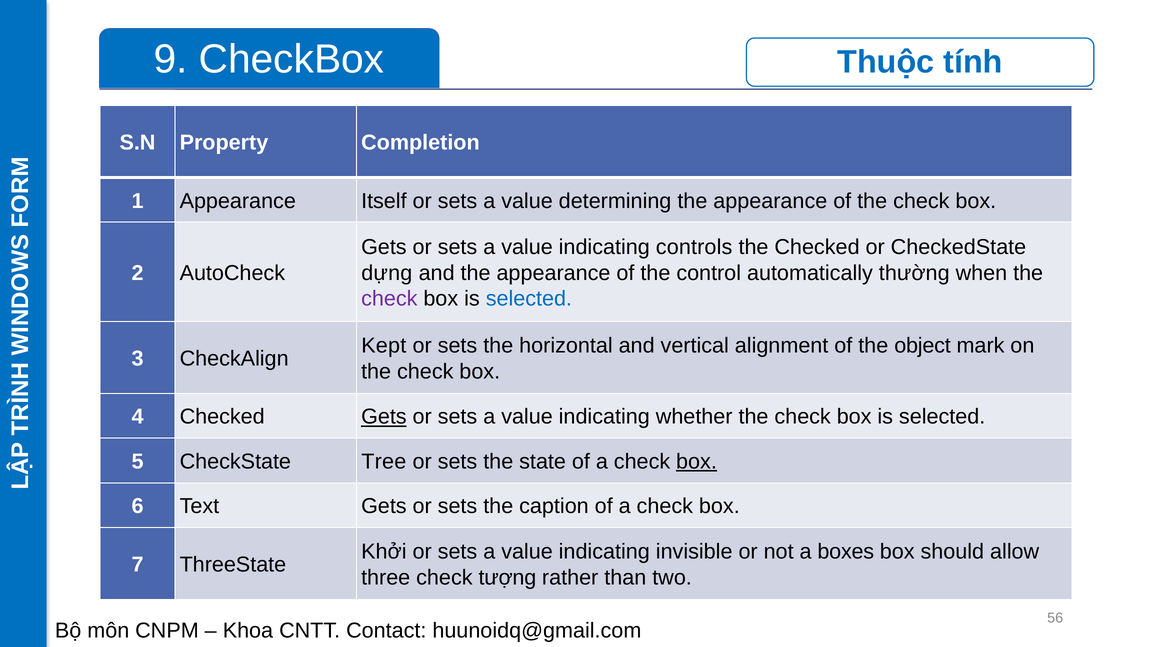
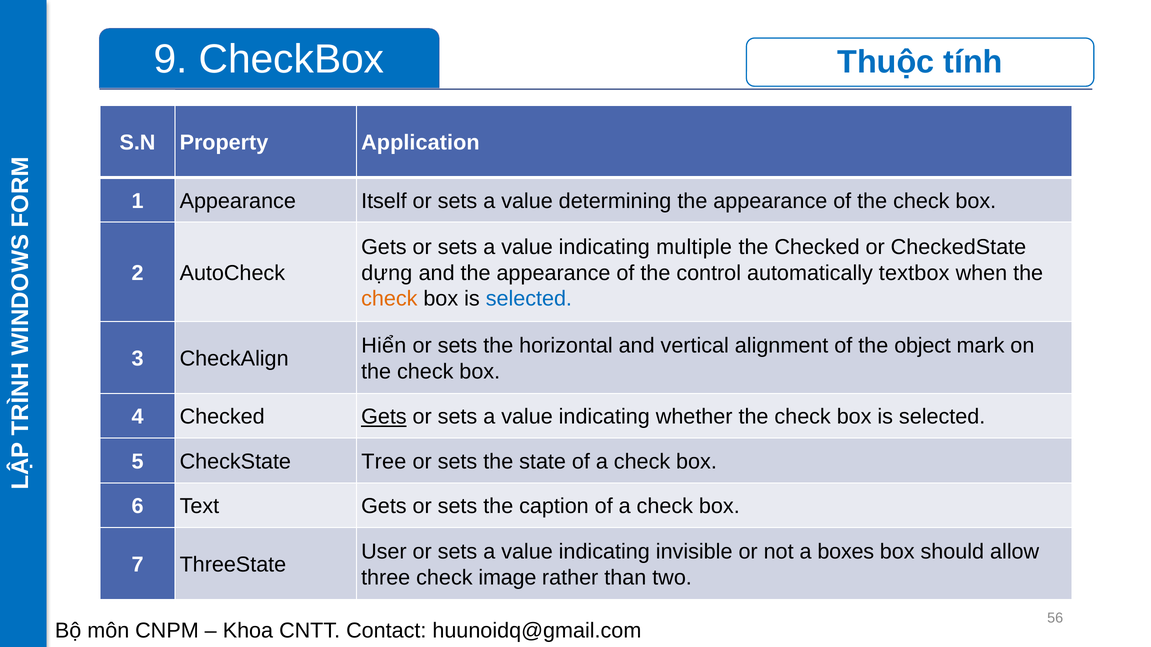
Completion: Completion -> Application
controls: controls -> multiple
thường: thường -> textbox
check at (389, 299) colour: purple -> orange
Kept: Kept -> Hiển
box at (696, 462) underline: present -> none
Khởi: Khởi -> User
tượng: tượng -> image
